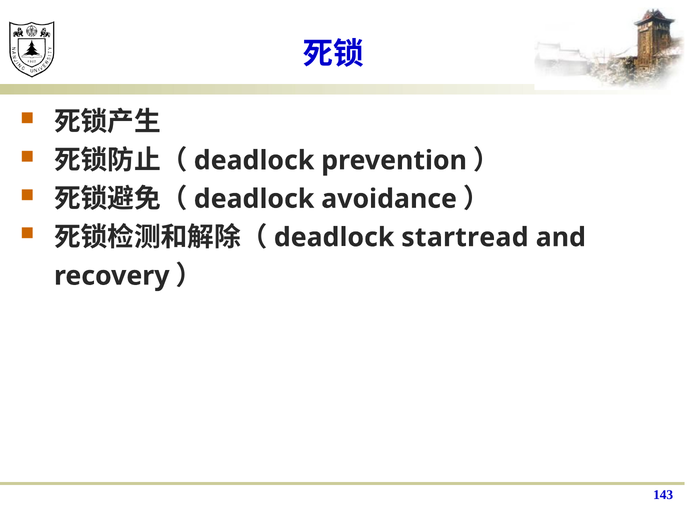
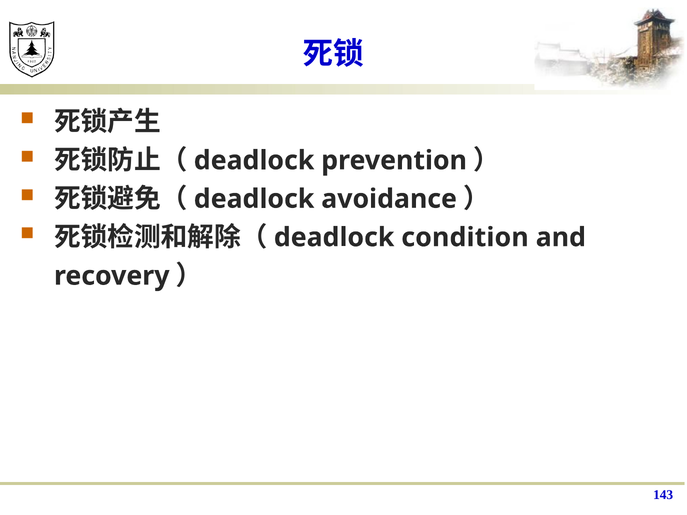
startread: startread -> condition
